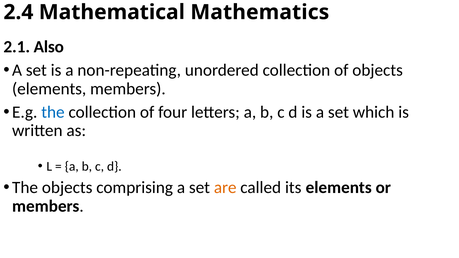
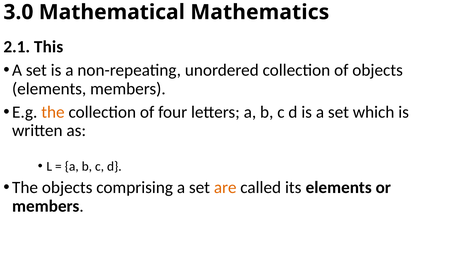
2.4: 2.4 -> 3.0
Also: Also -> This
the at (53, 112) colour: blue -> orange
